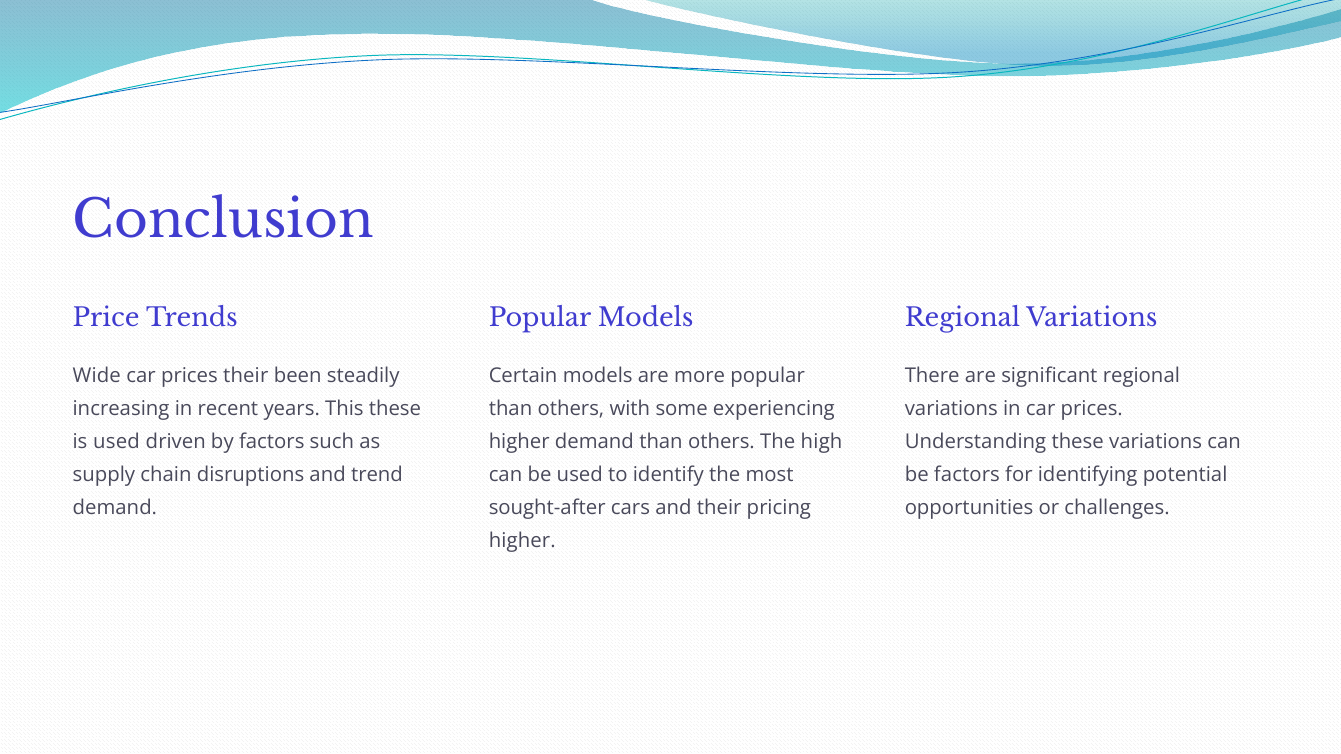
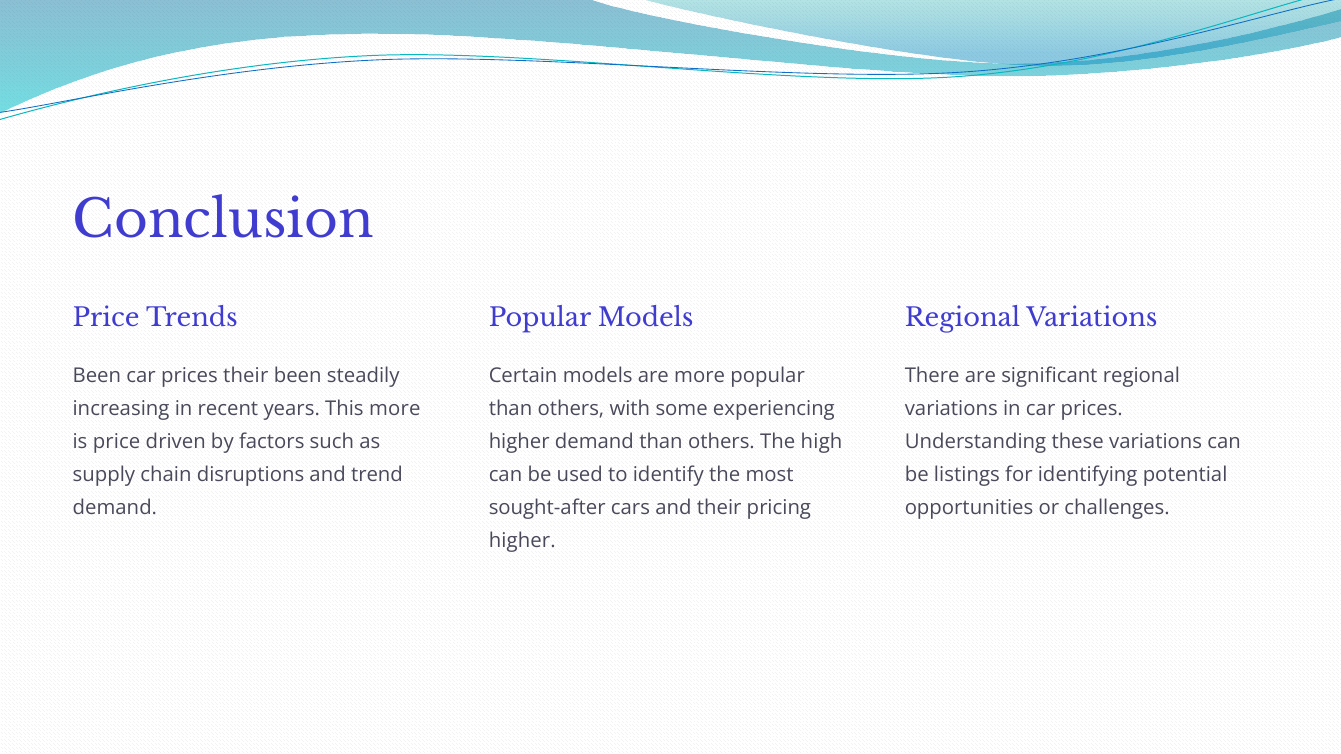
Wide at (97, 375): Wide -> Been
This these: these -> more
is used: used -> price
be factors: factors -> listings
